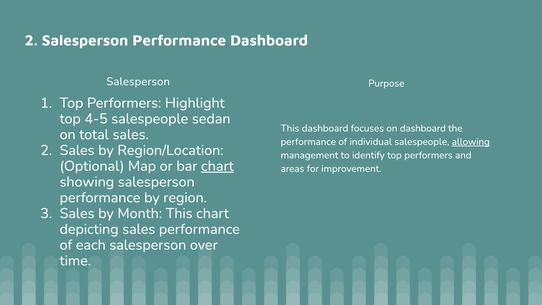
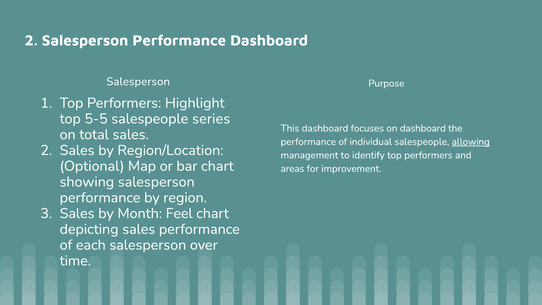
4-5: 4-5 -> 5-5
sedan: sedan -> series
chart at (217, 166) underline: present -> none
Month This: This -> Feel
